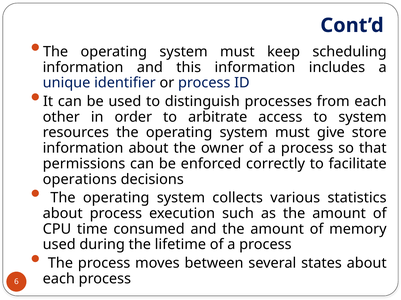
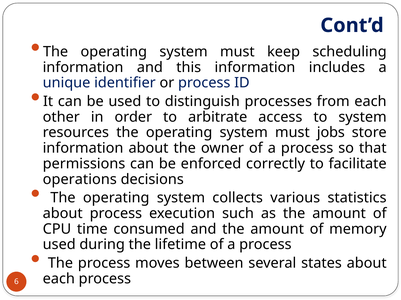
give: give -> jobs
